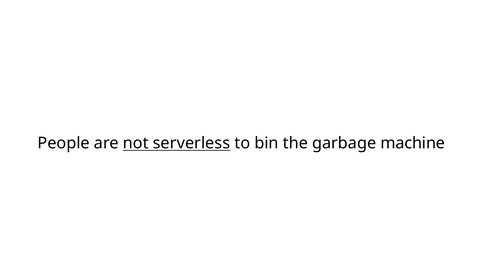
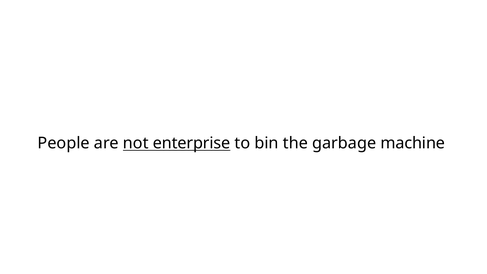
serverless: serverless -> enterprise
